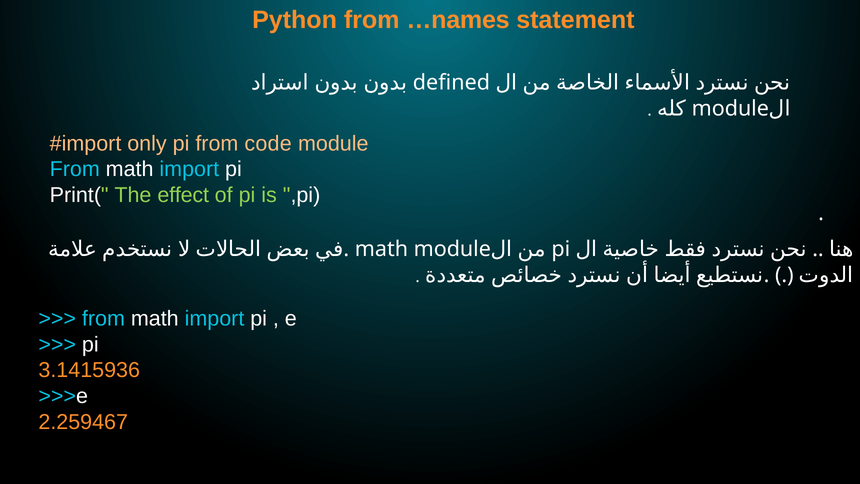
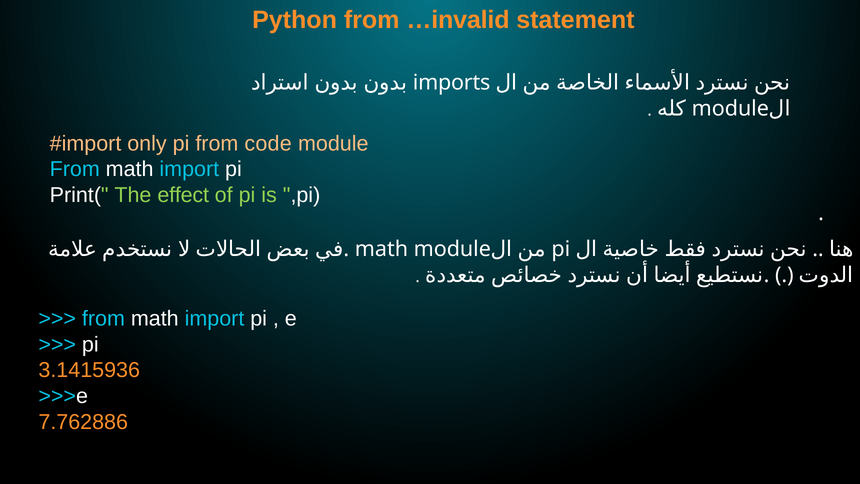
…names: …names -> …invalid
defined: defined -> imports
2.259467: 2.259467 -> 7.762886
